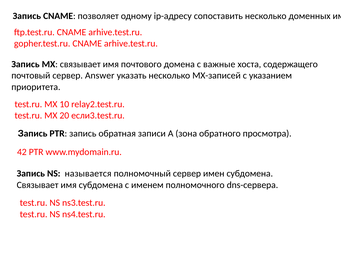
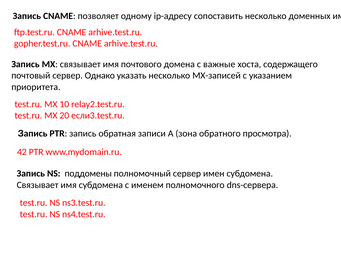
Answer: Answer -> Однако
называется: называется -> поддомены
